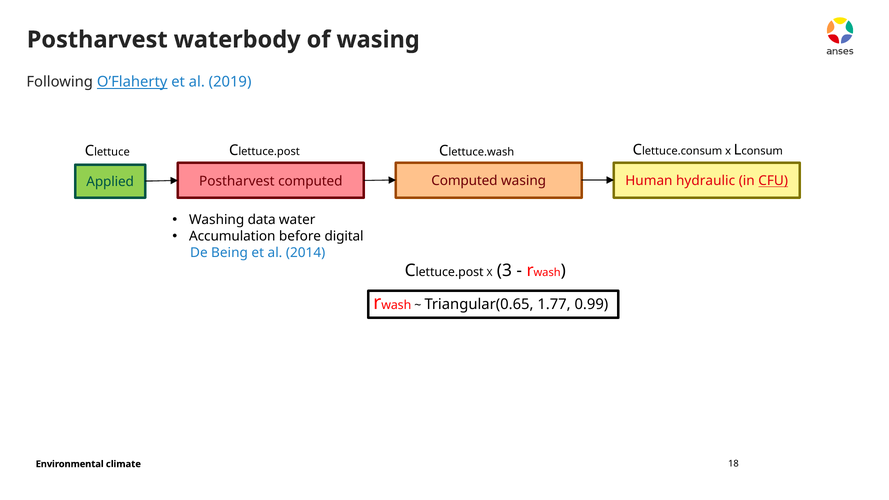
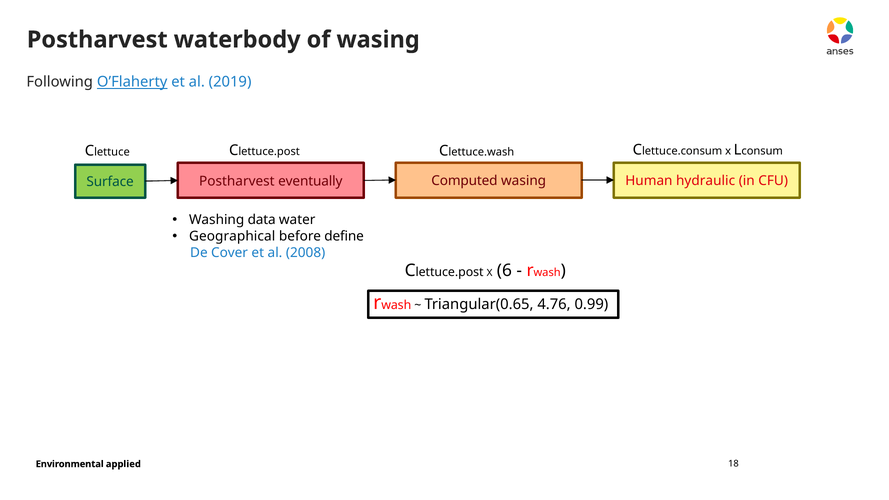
CFU underline: present -> none
Postharvest computed: computed -> eventually
Applied: Applied -> Surface
Accumulation: Accumulation -> Geographical
digital: digital -> define
Being: Being -> Cover
2014: 2014 -> 2008
3: 3 -> 6
1.77: 1.77 -> 4.76
climate: climate -> applied
